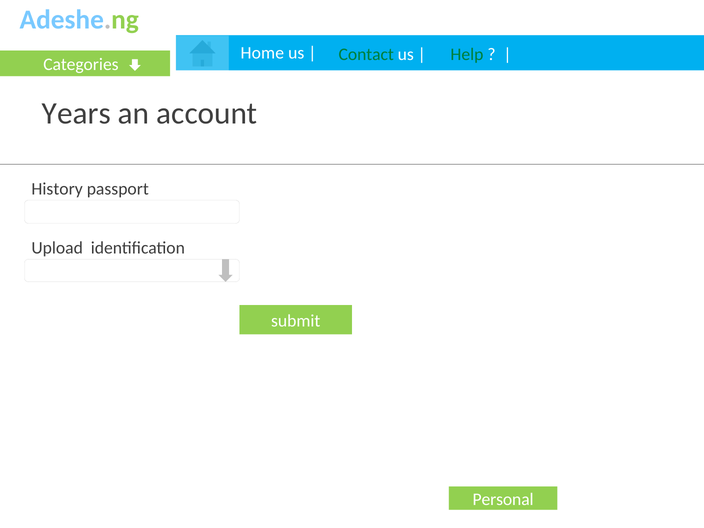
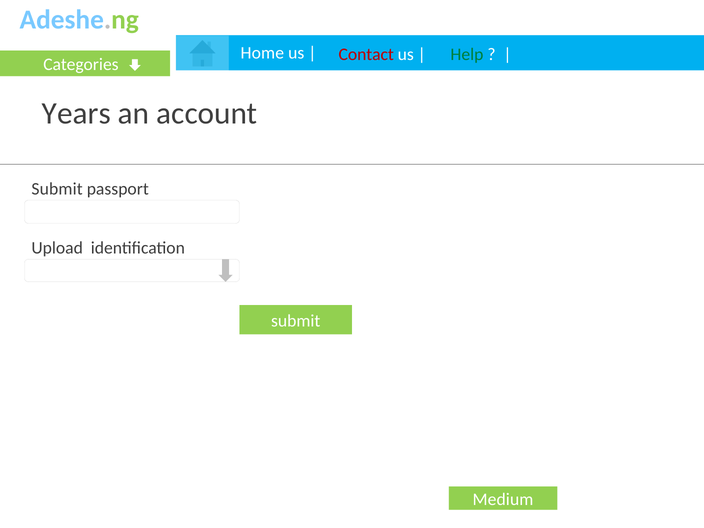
Contact colour: green -> red
History at (57, 189): History -> Submit
Personal: Personal -> Medium
